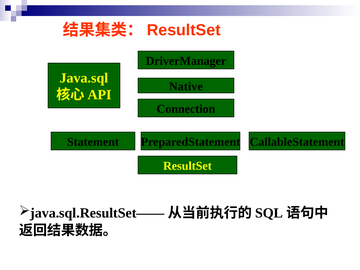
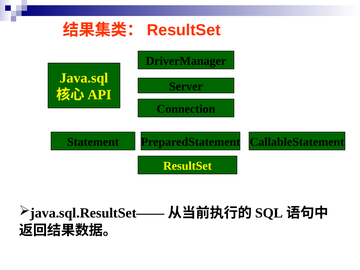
Native: Native -> Server
